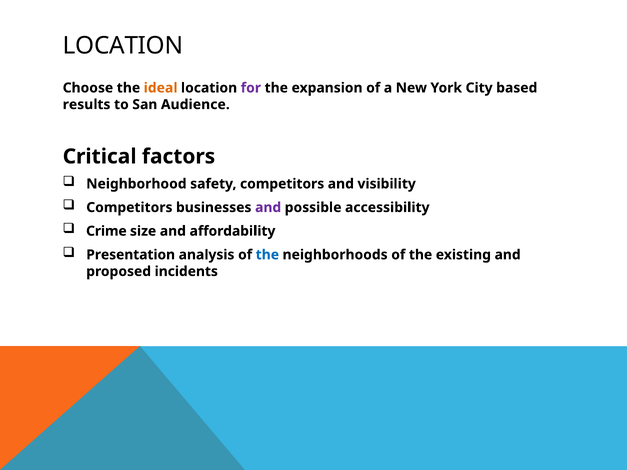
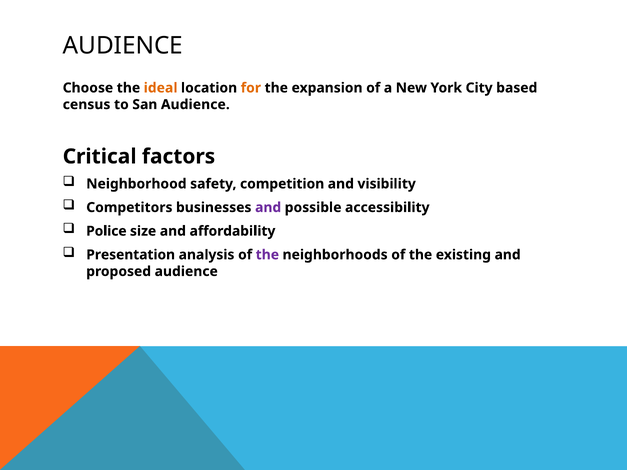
LOCATION at (123, 46): LOCATION -> AUDIENCE
for colour: purple -> orange
results: results -> census
safety competitors: competitors -> competition
Crime: Crime -> Police
the at (267, 255) colour: blue -> purple
proposed incidents: incidents -> audience
